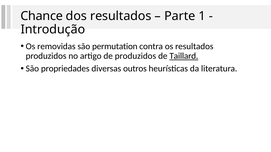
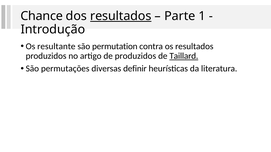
resultados at (121, 16) underline: none -> present
removidas: removidas -> resultante
propriedades: propriedades -> permutações
outros: outros -> definir
